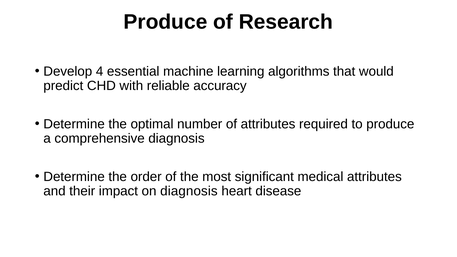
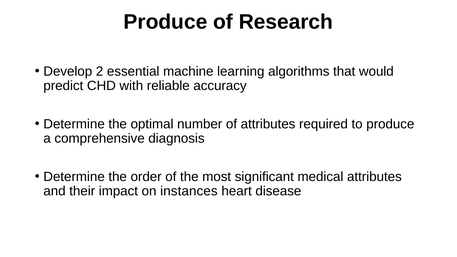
4: 4 -> 2
on diagnosis: diagnosis -> instances
